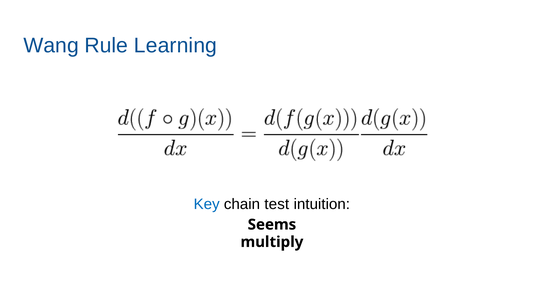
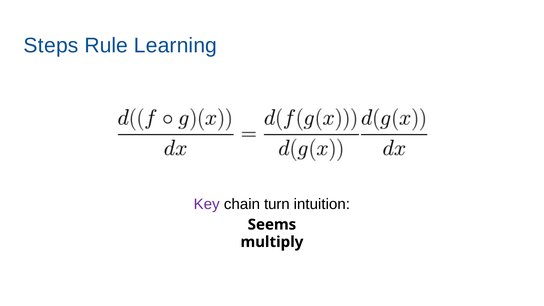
Wang: Wang -> Steps
Key colour: blue -> purple
test: test -> turn
